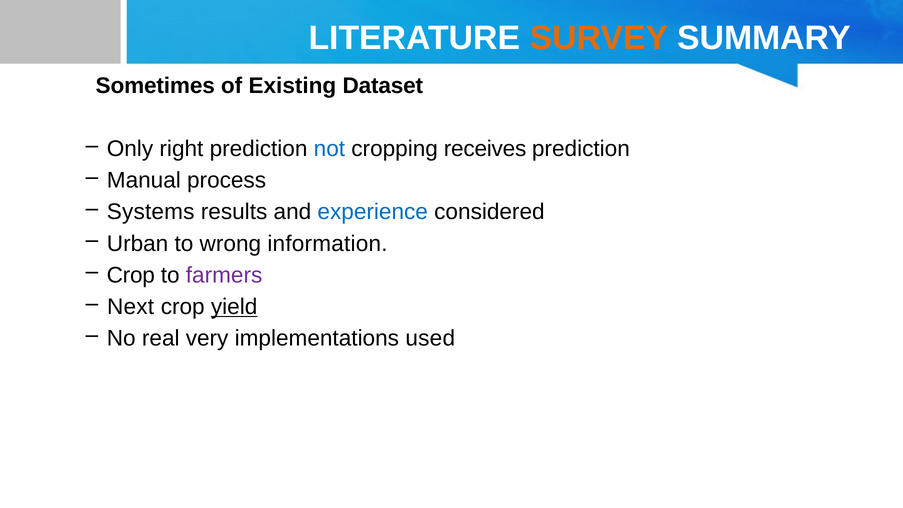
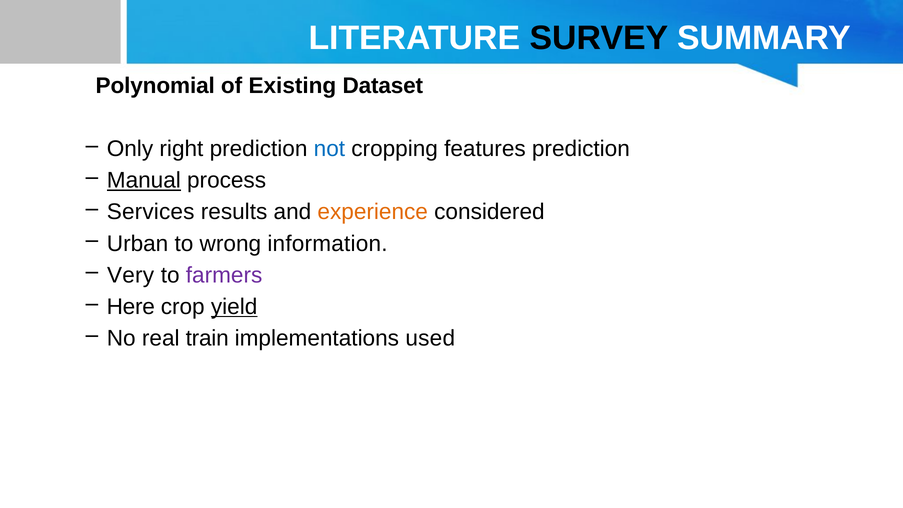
SURVEY colour: orange -> black
Sometimes: Sometimes -> Polynomial
receives: receives -> features
Manual underline: none -> present
Systems: Systems -> Services
experience colour: blue -> orange
Crop at (131, 275): Crop -> Very
Next: Next -> Here
very: very -> train
